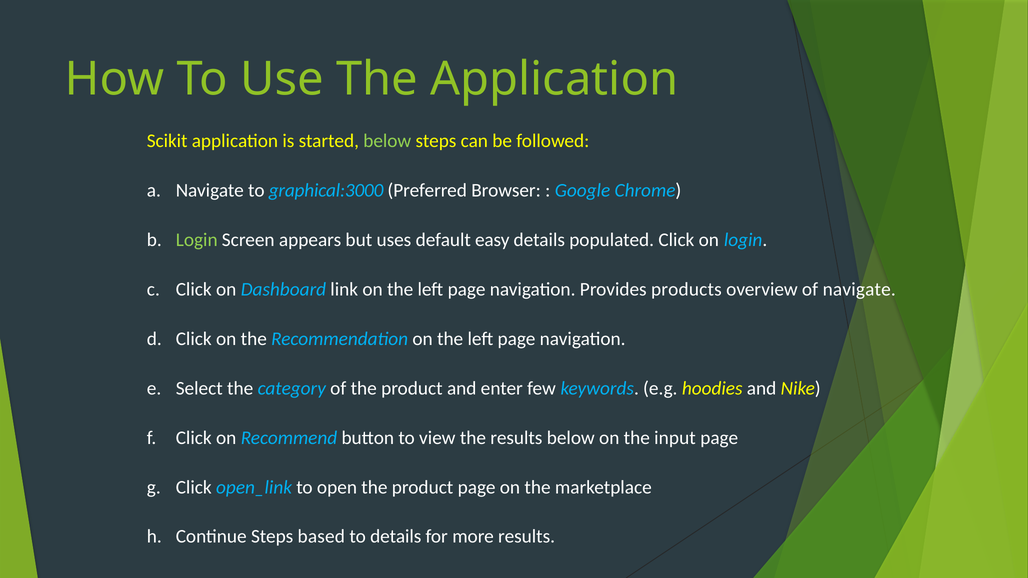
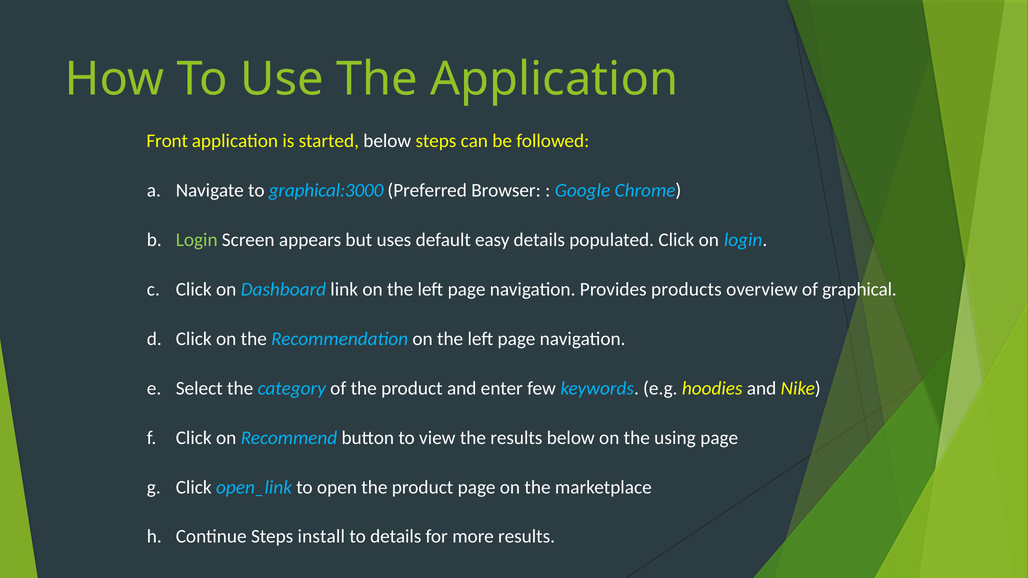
Scikit: Scikit -> Front
below at (387, 141) colour: light green -> white
of navigate: navigate -> graphical
input: input -> using
based: based -> install
